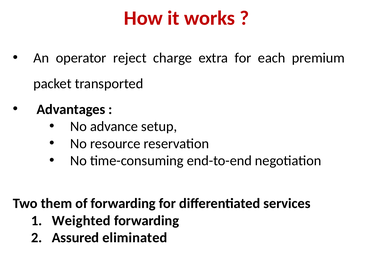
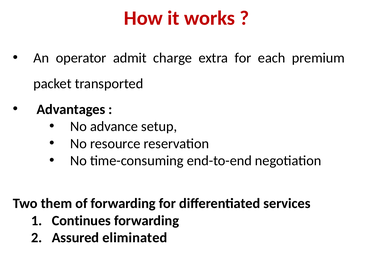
reject: reject -> admit
Weighted: Weighted -> Continues
